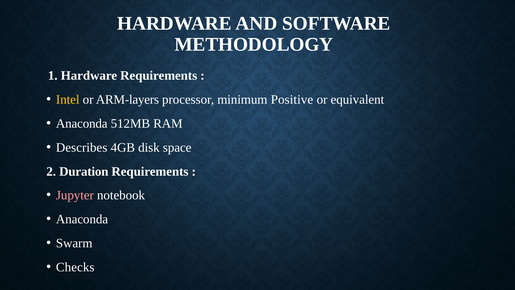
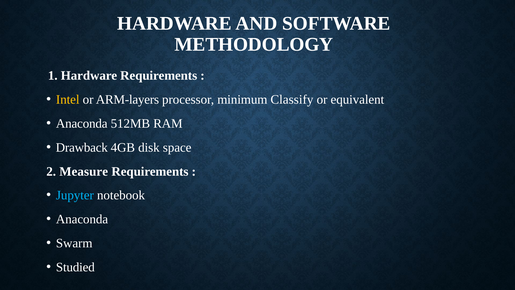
Positive: Positive -> Classify
Describes: Describes -> Drawback
Duration: Duration -> Measure
Jupyter colour: pink -> light blue
Checks: Checks -> Studied
